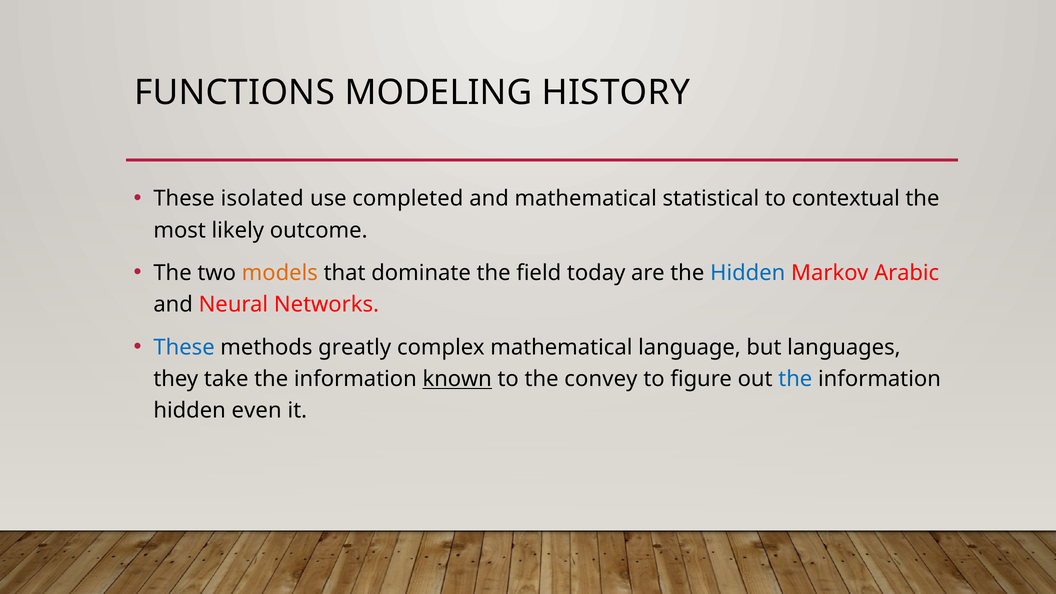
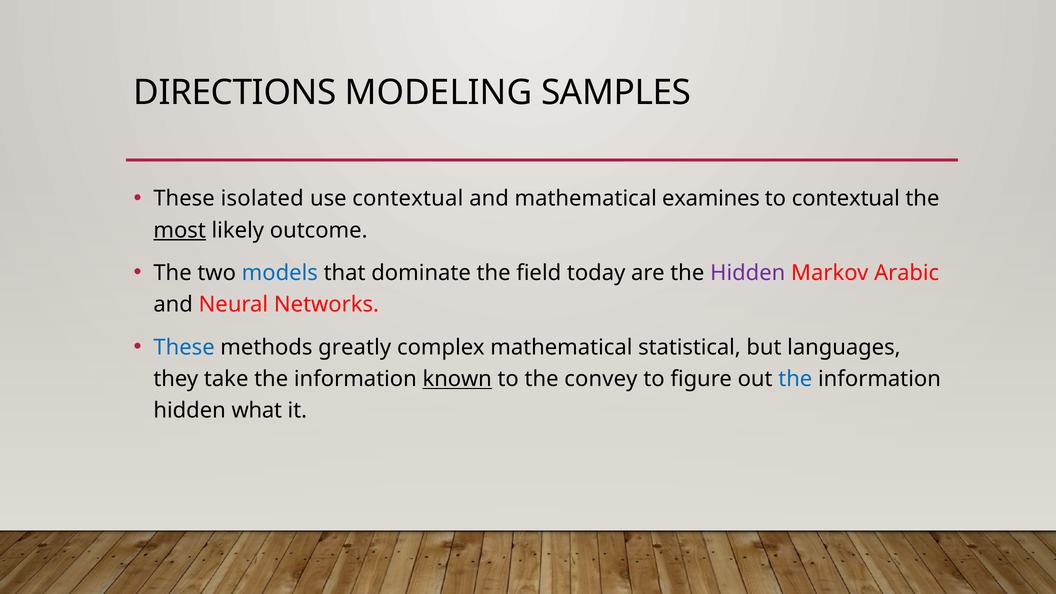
FUNCTIONS: FUNCTIONS -> DIRECTIONS
HISTORY: HISTORY -> SAMPLES
use completed: completed -> contextual
statistical: statistical -> examines
most underline: none -> present
models colour: orange -> blue
Hidden at (748, 273) colour: blue -> purple
language: language -> statistical
even: even -> what
